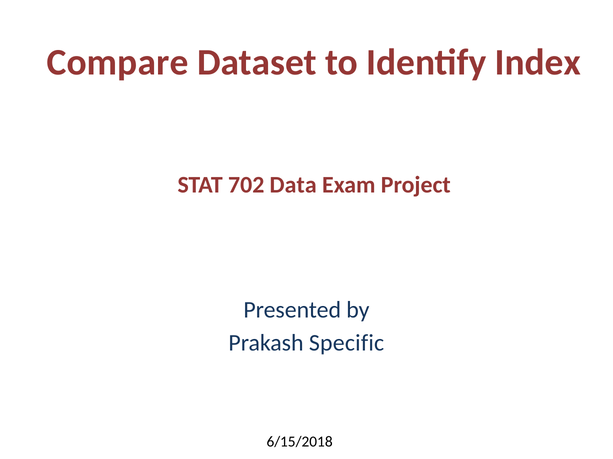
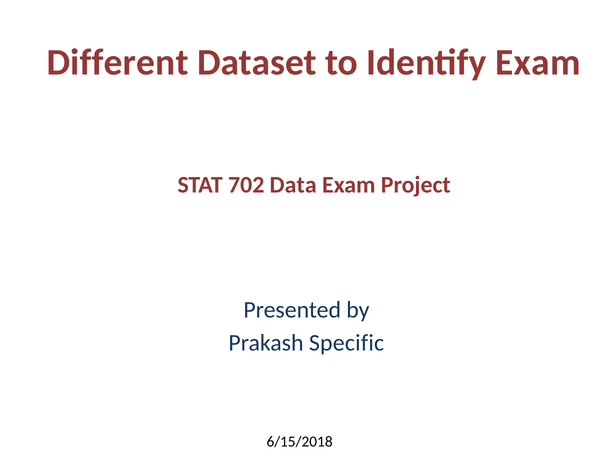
Compare: Compare -> Different
Identify Index: Index -> Exam
